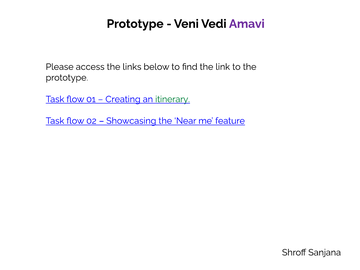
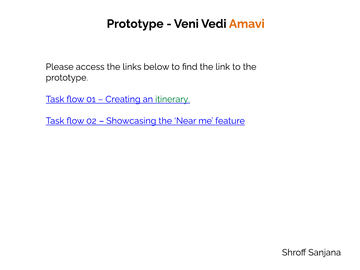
Amavi colour: purple -> orange
